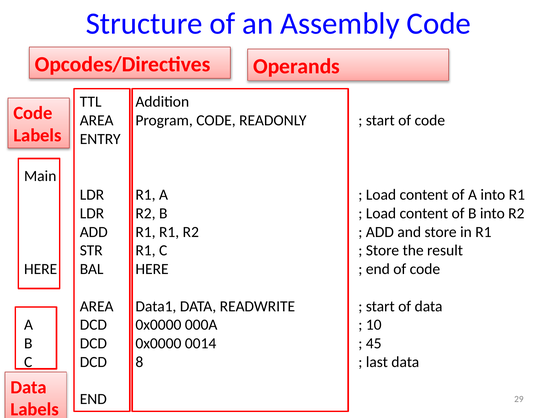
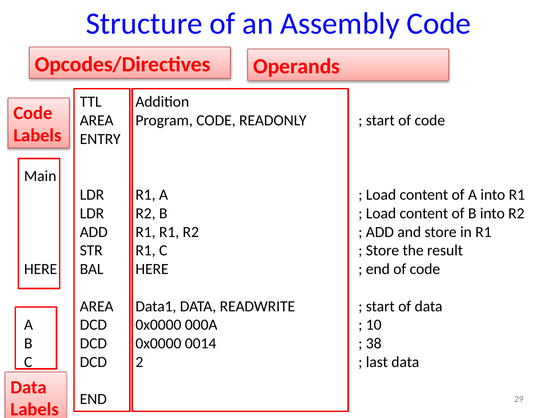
45: 45 -> 38
8: 8 -> 2
